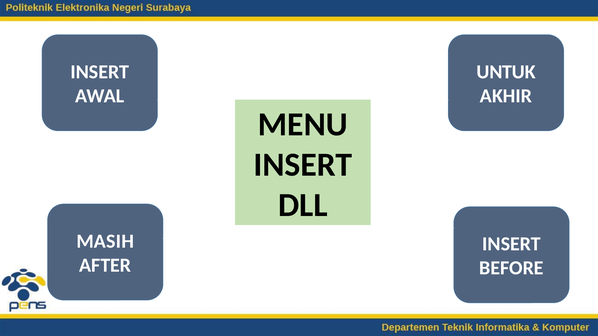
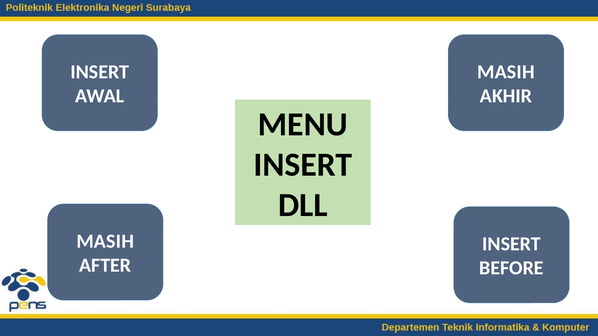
UNTUK at (506, 72): UNTUK -> MASIH
